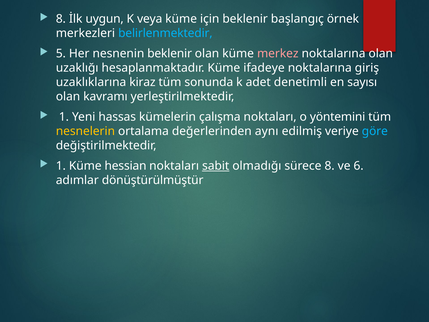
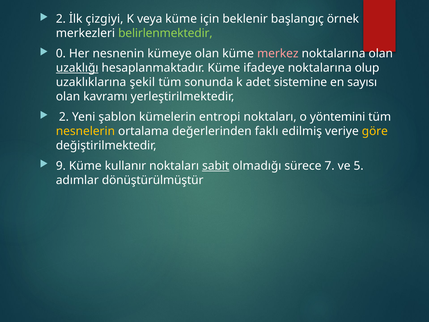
8 at (61, 19): 8 -> 2
uygun: uygun -> çizgiyi
belirlenmektedir colour: light blue -> light green
5: 5 -> 0
nesnenin beklenir: beklenir -> kümeye
uzaklığı underline: none -> present
giriş: giriş -> olup
kiraz: kiraz -> şekil
denetimli: denetimli -> sistemine
1 at (64, 117): 1 -> 2
hassas: hassas -> şablon
çalışma: çalışma -> entropi
aynı: aynı -> faklı
göre colour: light blue -> yellow
1 at (61, 166): 1 -> 9
hessian: hessian -> kullanır
sürece 8: 8 -> 7
6: 6 -> 5
